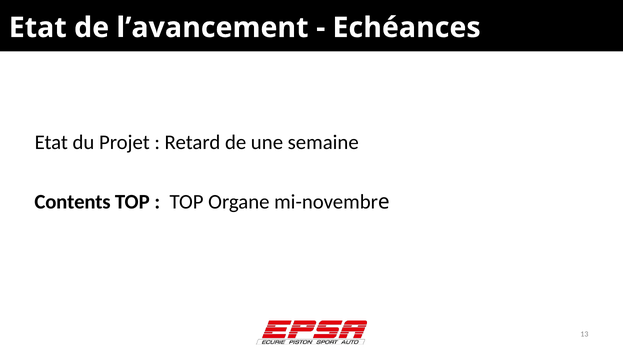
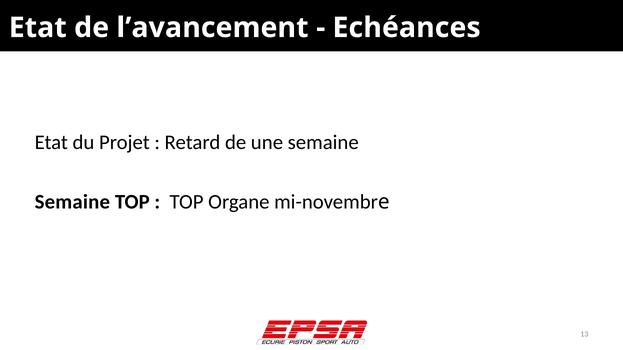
Contents at (73, 202): Contents -> Semaine
